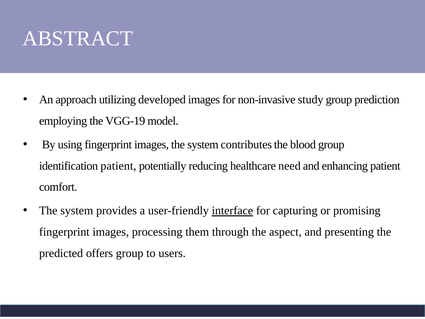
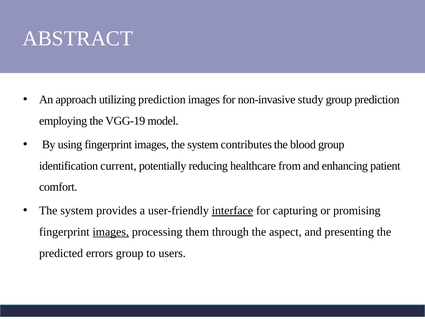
utilizing developed: developed -> prediction
identification patient: patient -> current
need: need -> from
images at (111, 232) underline: none -> present
offers: offers -> errors
